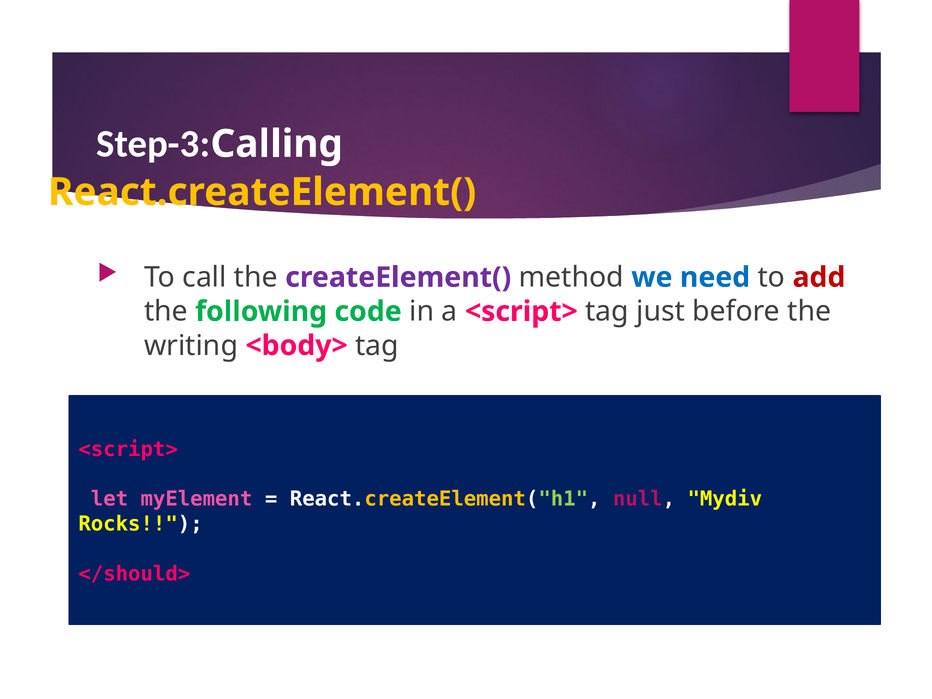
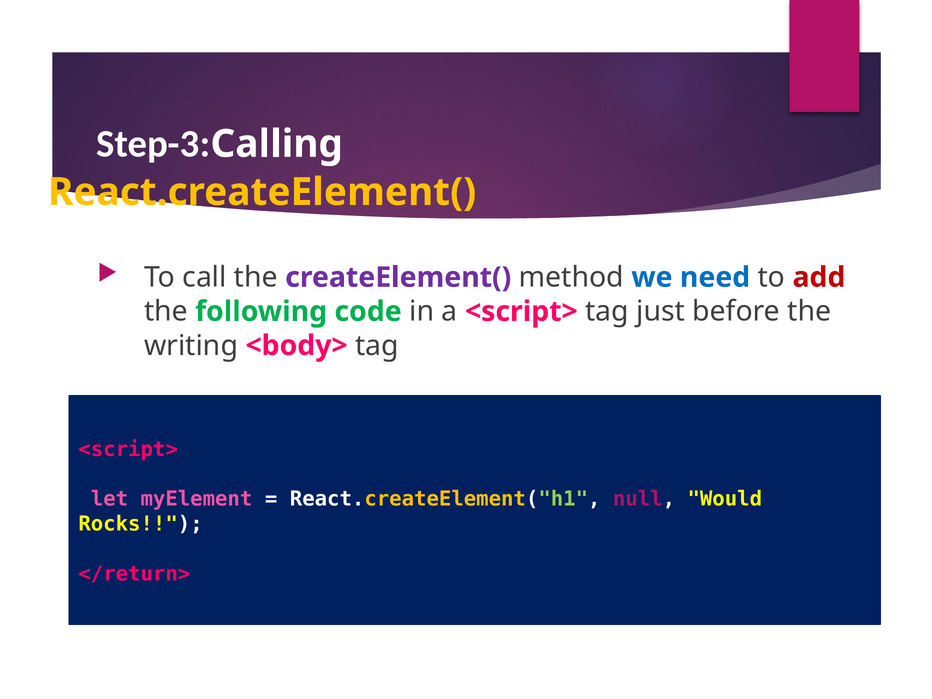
Mydiv: Mydiv -> Would
</should>: </should> -> </return>
